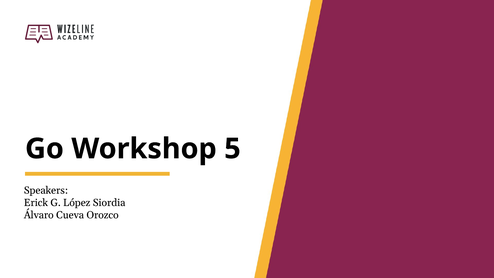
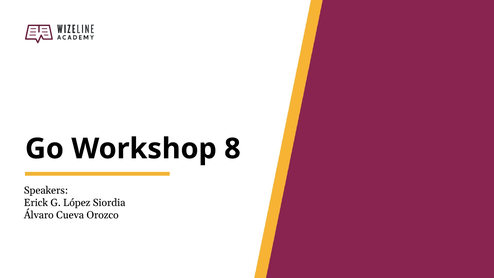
5: 5 -> 8
